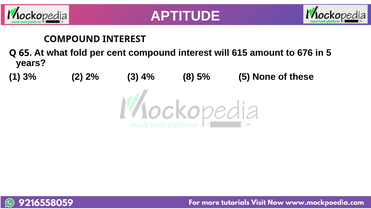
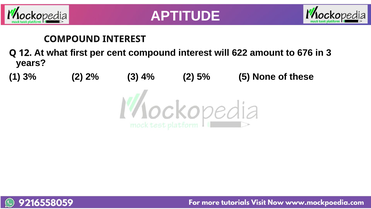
65: 65 -> 12
fold: fold -> first
615: 615 -> 622
in 5: 5 -> 3
4% 8: 8 -> 2
